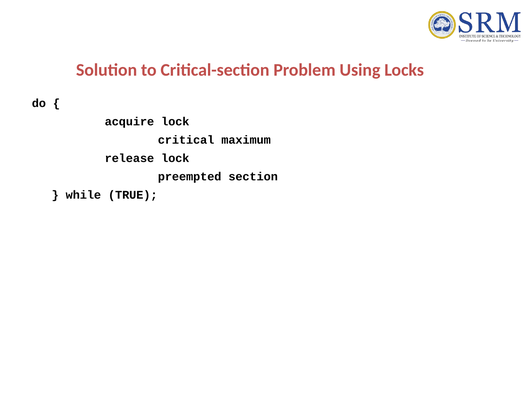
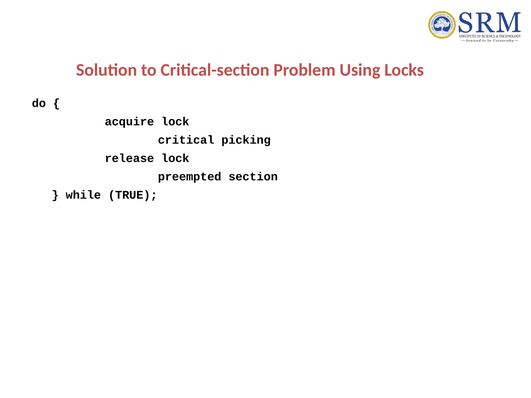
maximum: maximum -> picking
